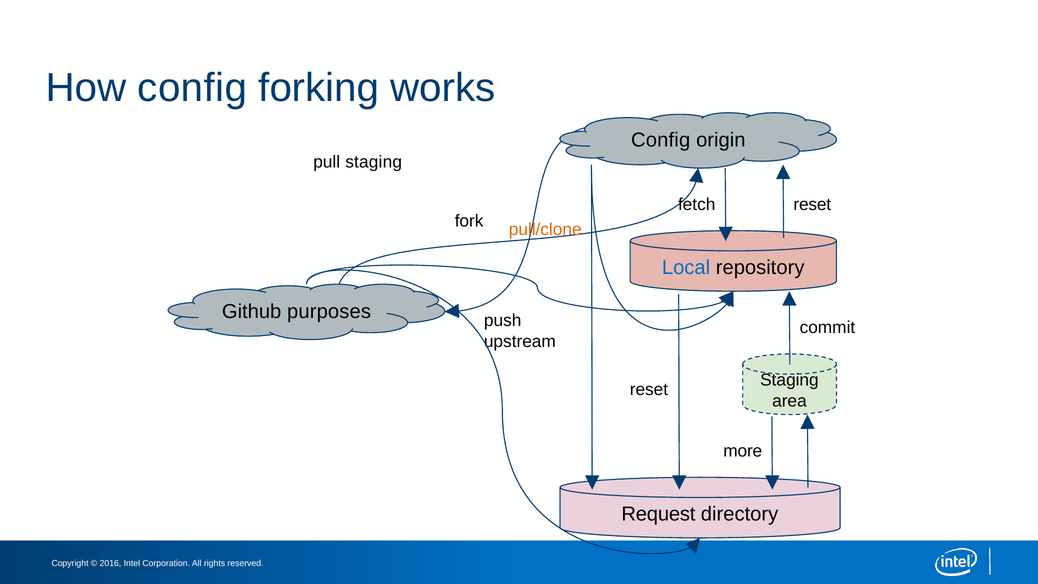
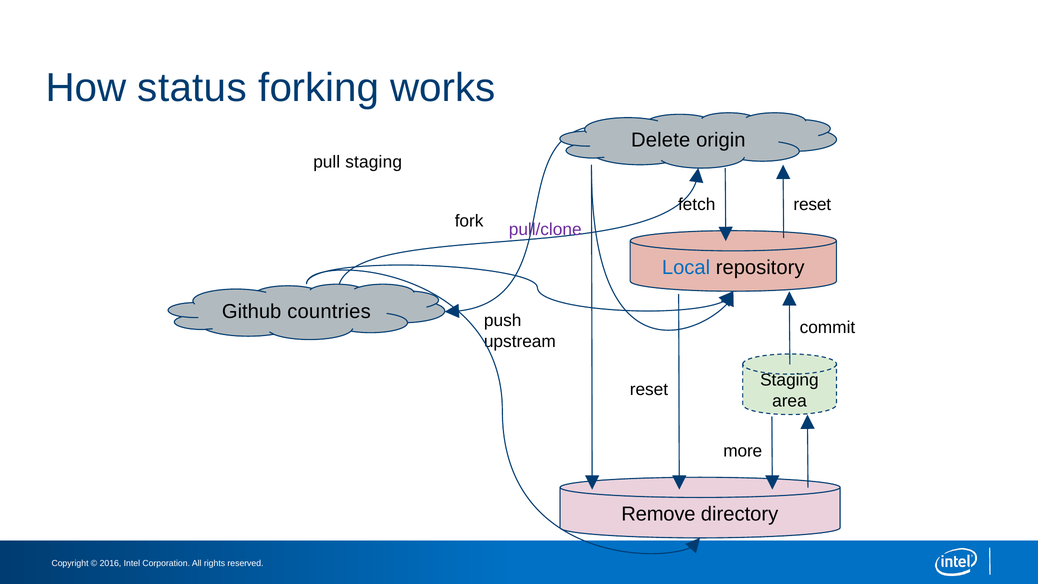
How config: config -> status
Config at (661, 140): Config -> Delete
pull/clone colour: orange -> purple
purposes: purposes -> countries
Request: Request -> Remove
